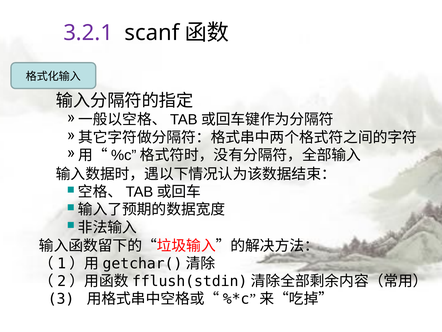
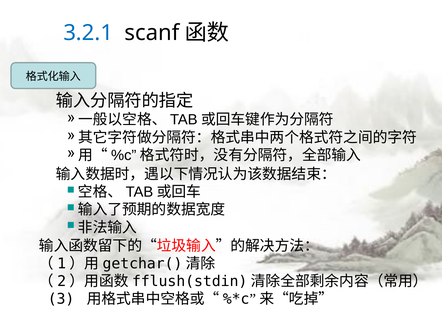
3.2.1 colour: purple -> blue
